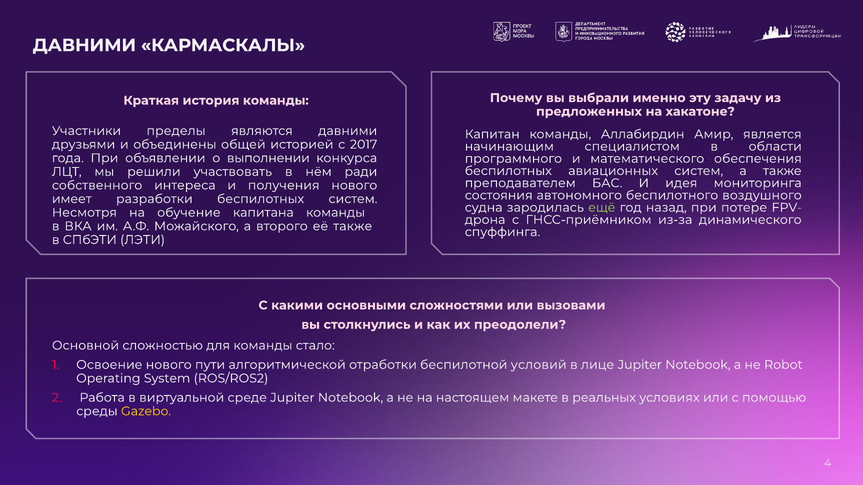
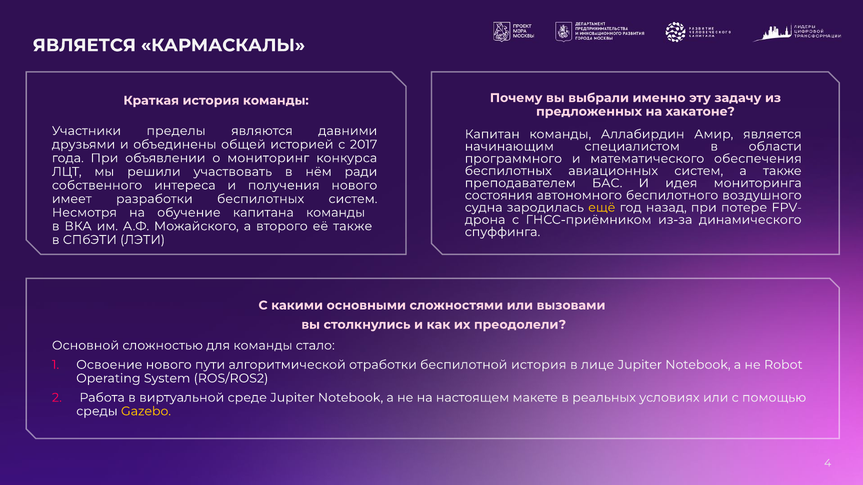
ДАВНИМИ at (84, 45): ДАВНИМИ -> ЯВЛЯЕТСЯ
выполнении: выполнении -> мониторинг
ещё colour: light green -> yellow
беспилотной условий: условий -> история
